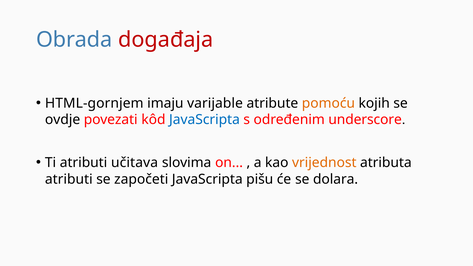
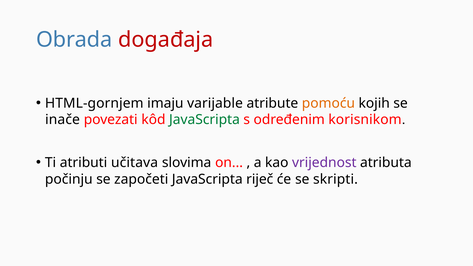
ovdje: ovdje -> inače
JavaScripta at (204, 120) colour: blue -> green
underscore: underscore -> korisnikom
vrijednost colour: orange -> purple
atributi at (69, 179): atributi -> počinju
pišu: pišu -> riječ
dolara: dolara -> skripti
